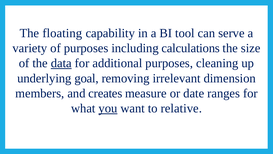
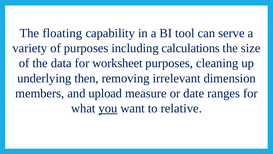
data underline: present -> none
additional: additional -> worksheet
goal: goal -> then
creates: creates -> upload
